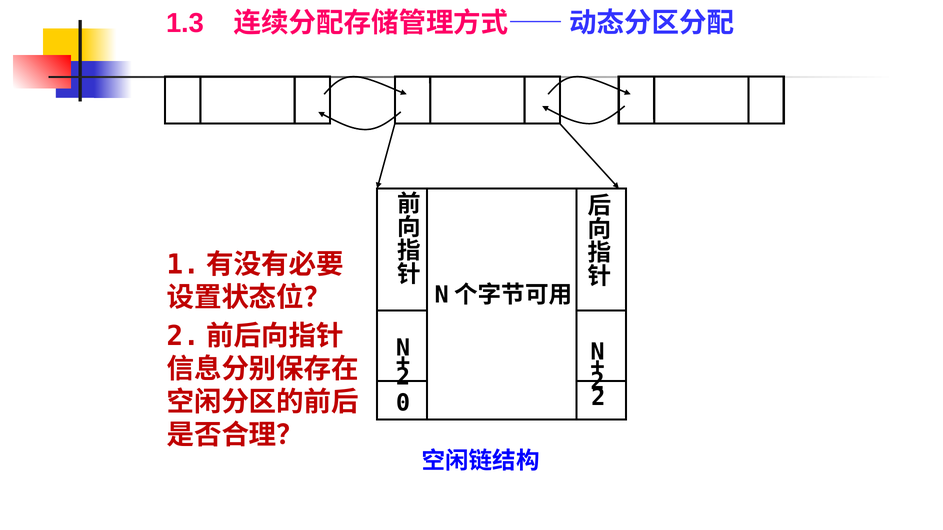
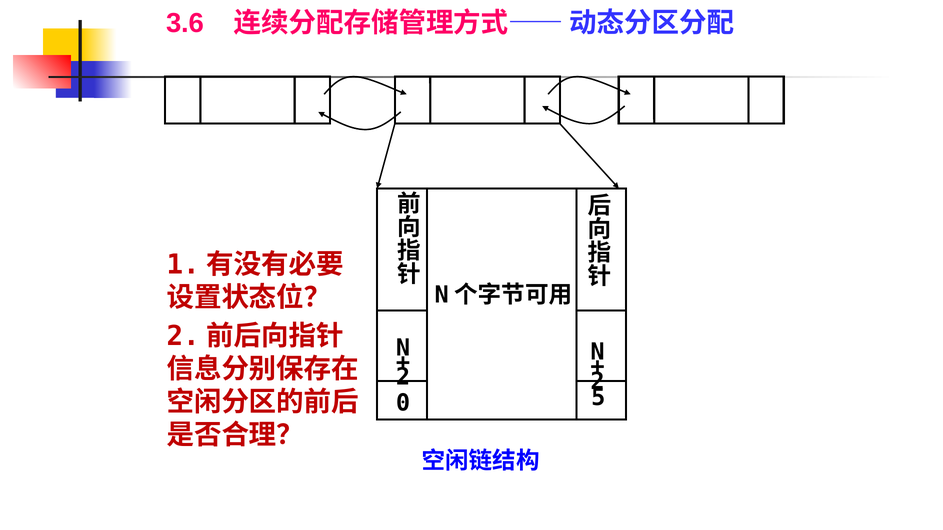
1.3: 1.3 -> 3.6
0 2: 2 -> 5
